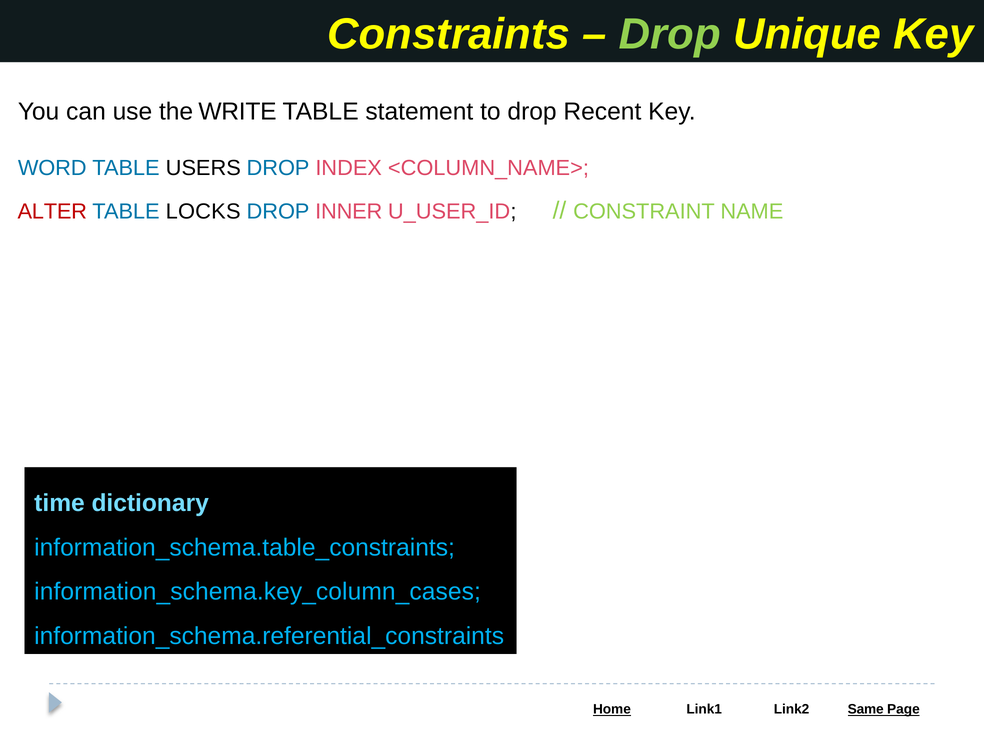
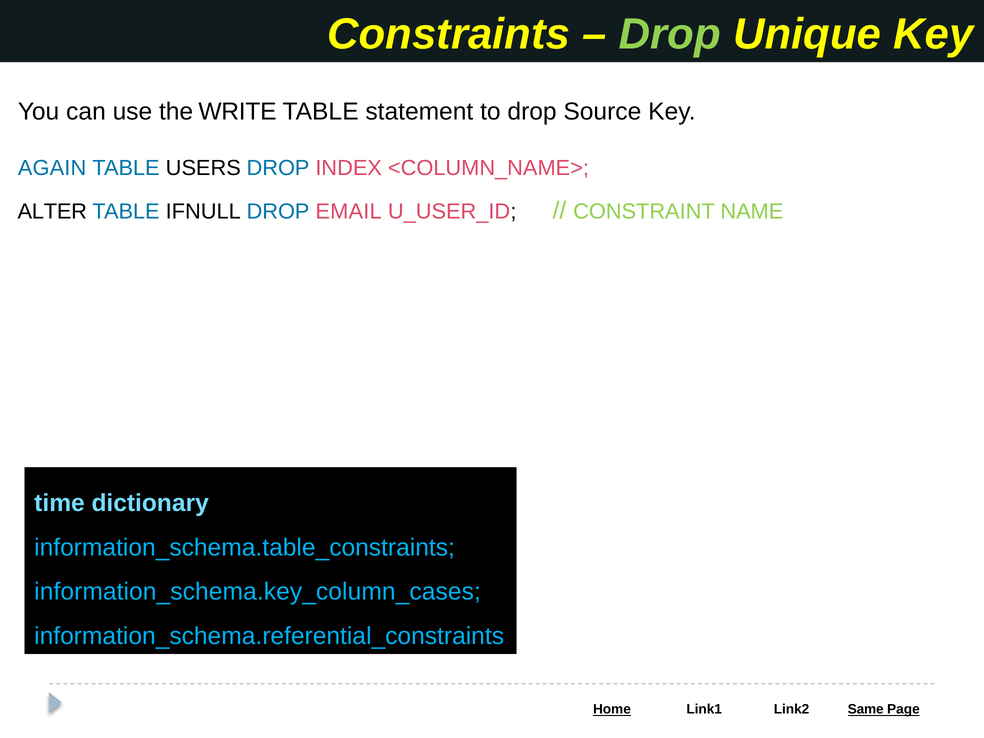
Recent: Recent -> Source
WORD: WORD -> AGAIN
ALTER colour: red -> black
LOCKS: LOCKS -> IFNULL
INNER: INNER -> EMAIL
